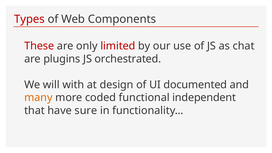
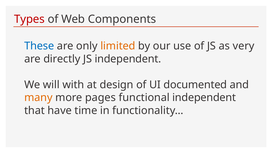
These colour: red -> blue
limited colour: red -> orange
chat: chat -> very
plugins: plugins -> directly
JS orchestrated: orchestrated -> independent
coded: coded -> pages
sure: sure -> time
